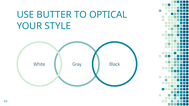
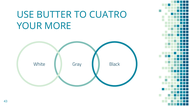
OPTICAL: OPTICAL -> CUATRO
STYLE: STYLE -> MORE
